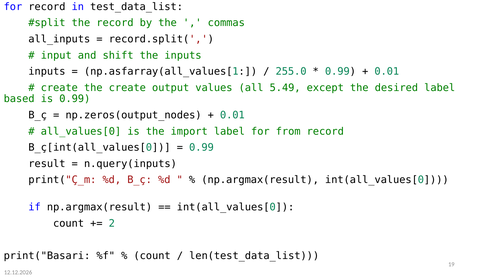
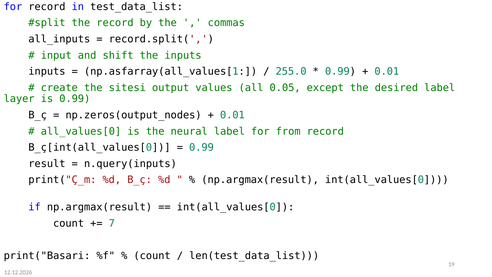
the create: create -> sitesi
5.49: 5.49 -> 0.05
based: based -> layer
import: import -> neural
2: 2 -> 7
